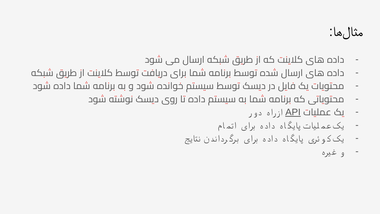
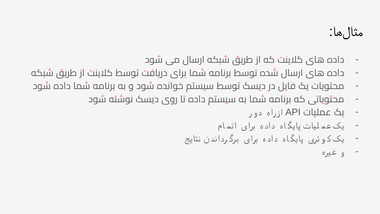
API underline: present -> none
